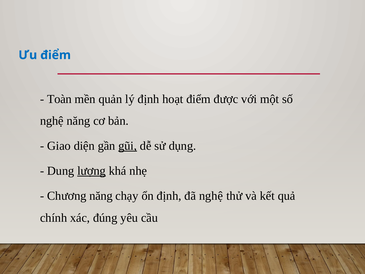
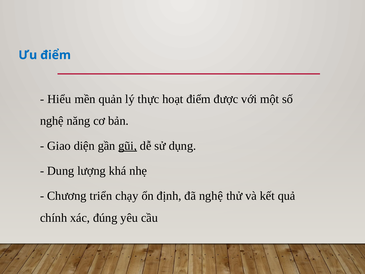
Toàn: Toàn -> Hiểu
lý định: định -> thực
lượng underline: present -> none
Chương năng: năng -> triển
